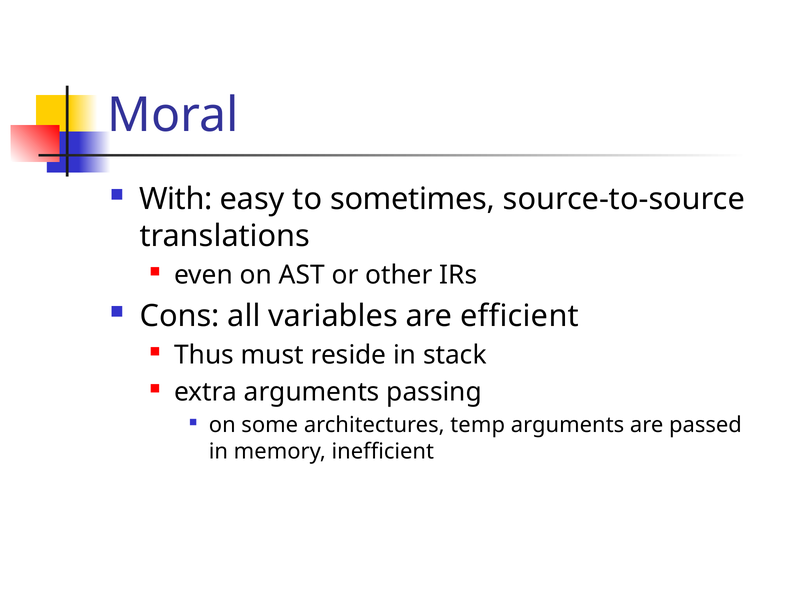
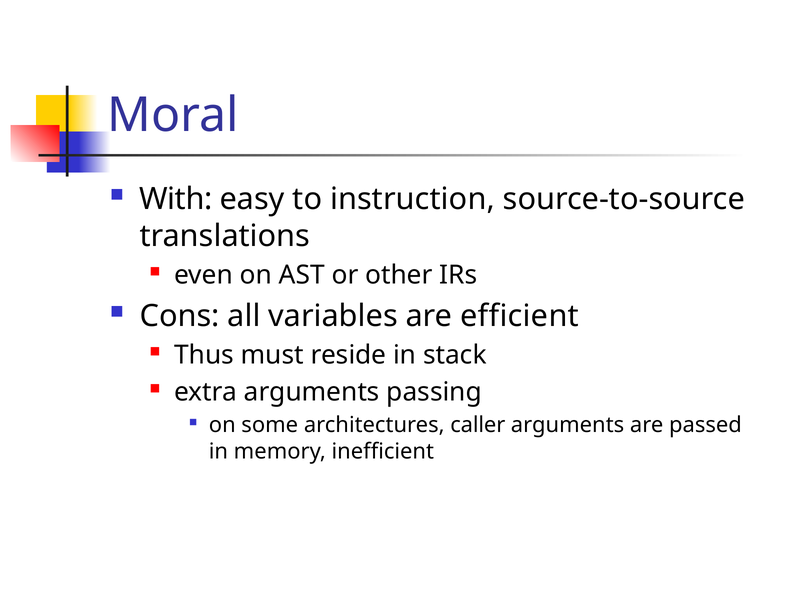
sometimes: sometimes -> instruction
temp: temp -> caller
